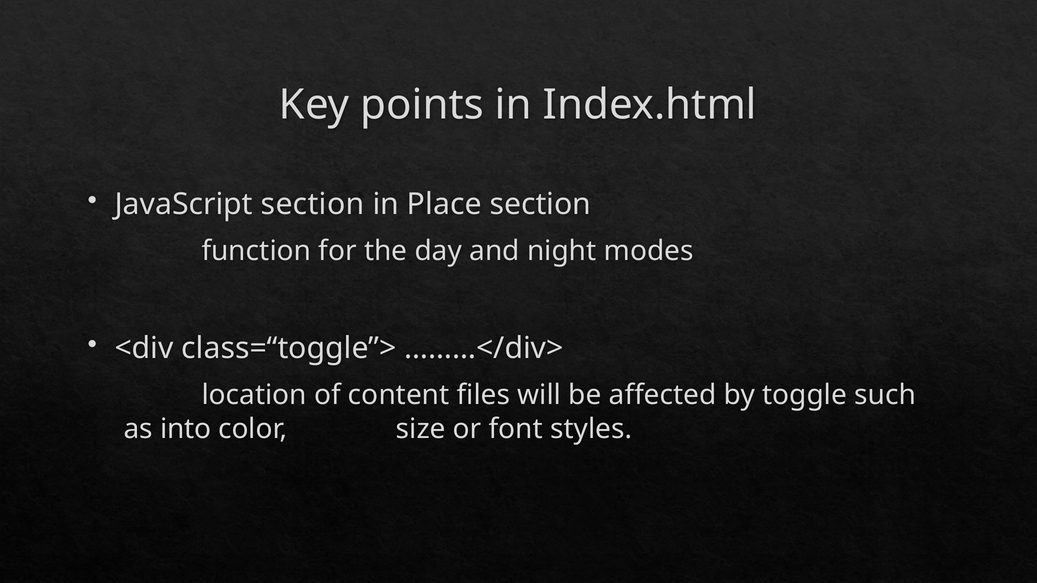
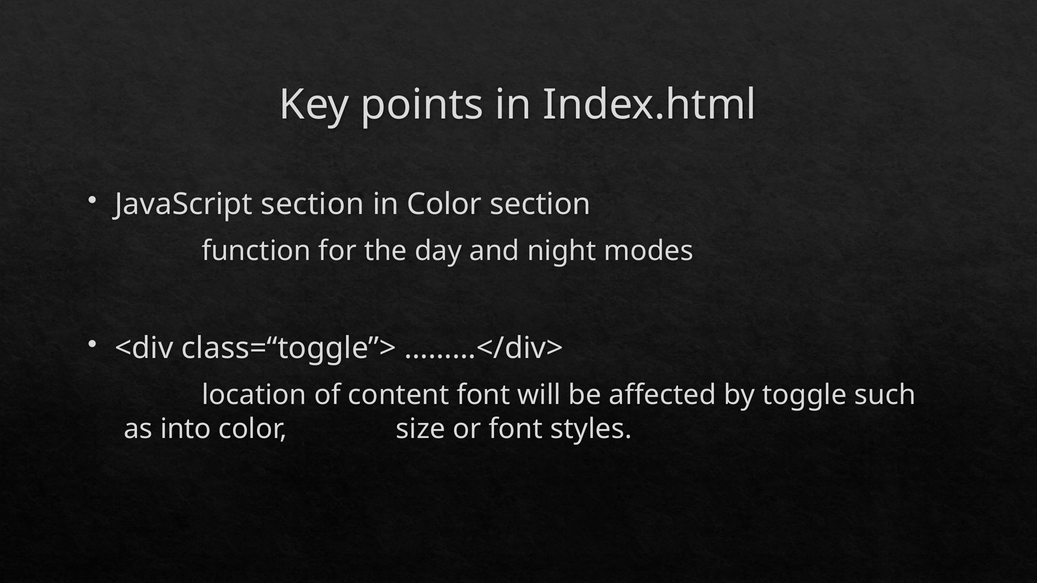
in Place: Place -> Color
content files: files -> font
